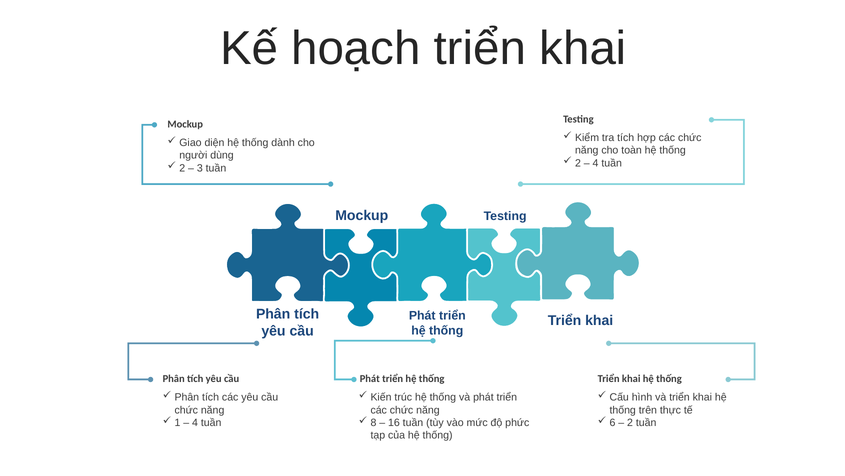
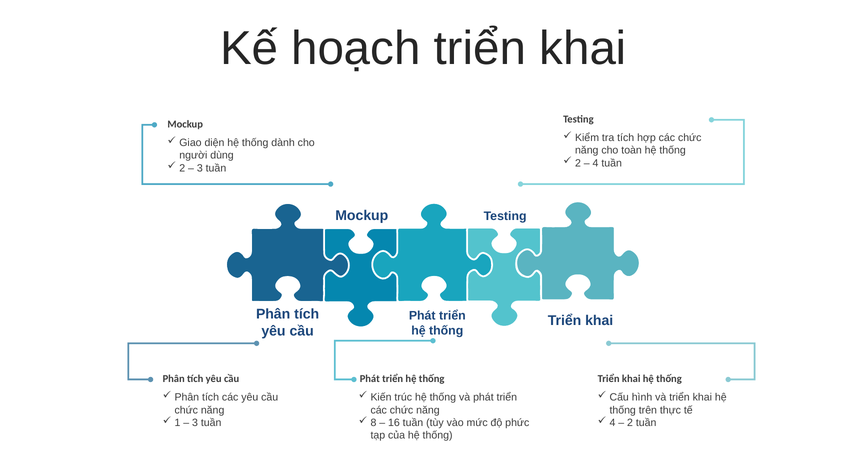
4 at (195, 422): 4 -> 3
6 at (612, 422): 6 -> 4
